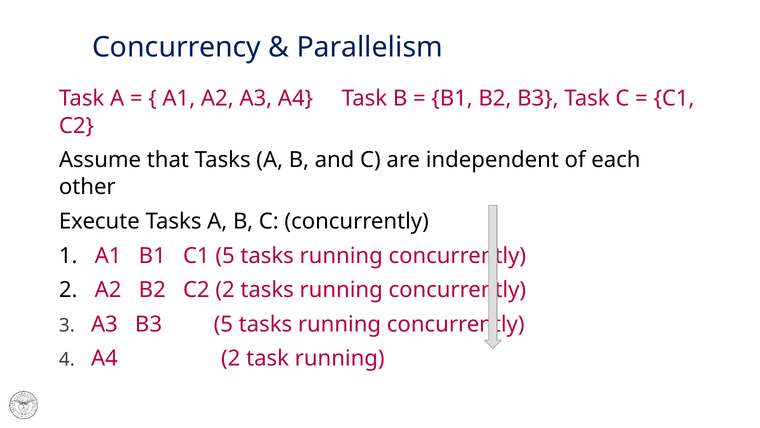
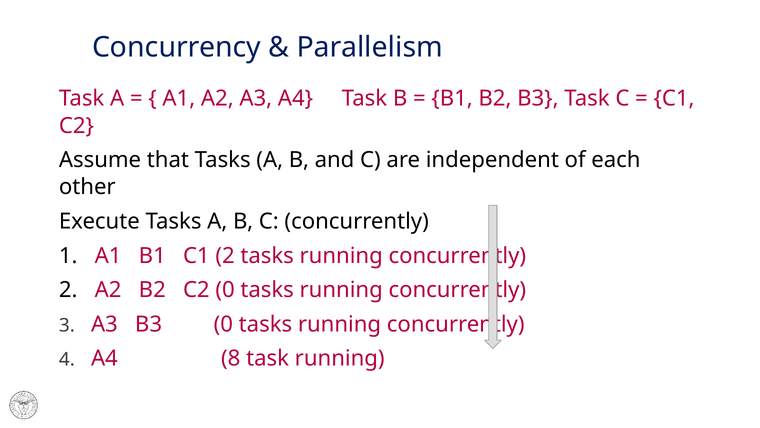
C1 5: 5 -> 2
C2 2: 2 -> 0
B3 5: 5 -> 0
A4 2: 2 -> 8
